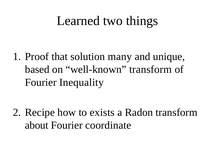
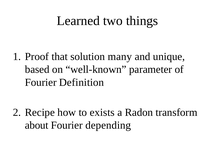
well-known transform: transform -> parameter
Inequality: Inequality -> Definition
coordinate: coordinate -> depending
